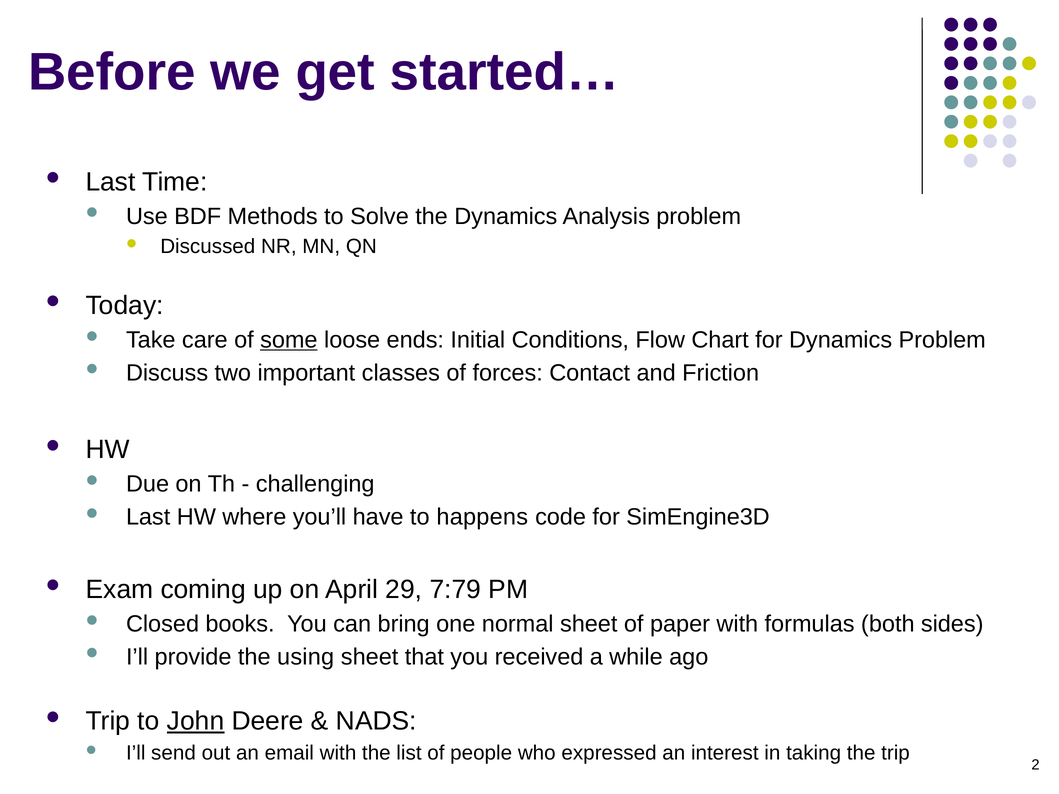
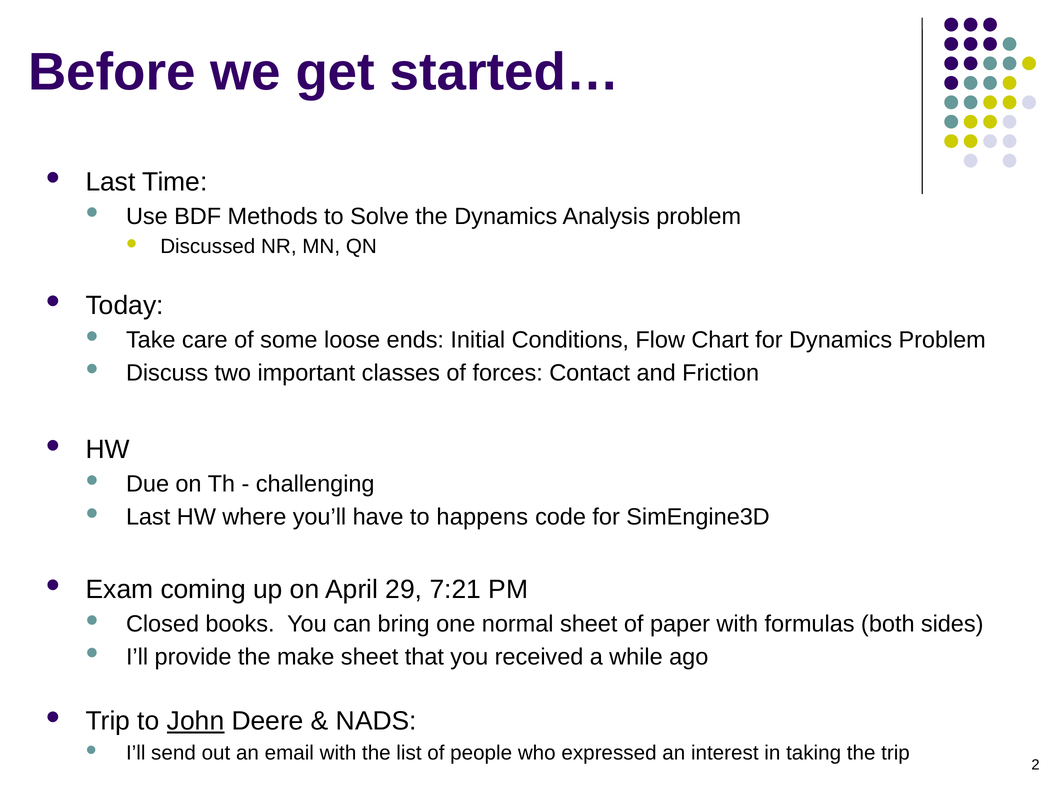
some underline: present -> none
7:79: 7:79 -> 7:21
using: using -> make
